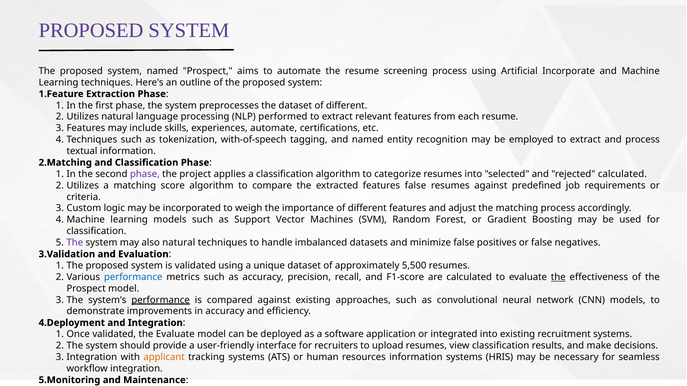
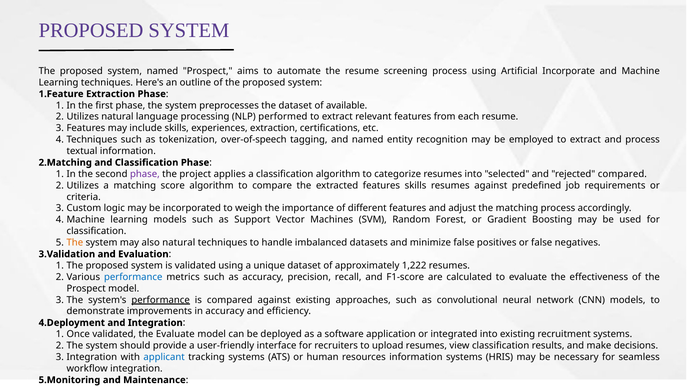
dataset of different: different -> available
experiences automate: automate -> extraction
with-of-speech: with-of-speech -> over-of-speech
rejected calculated: calculated -> compared
features false: false -> skills
The at (75, 243) colour: purple -> orange
5,500: 5,500 -> 1,222
the at (558, 277) underline: present -> none
applicant colour: orange -> blue
